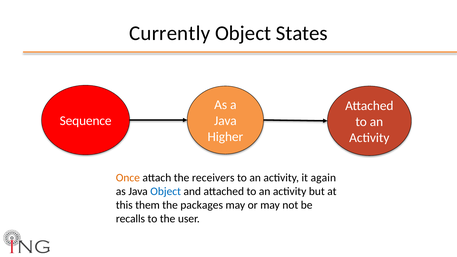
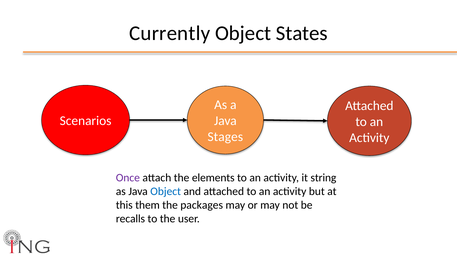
Sequence: Sequence -> Scenarios
Higher: Higher -> Stages
Once colour: orange -> purple
receivers: receivers -> elements
again: again -> string
